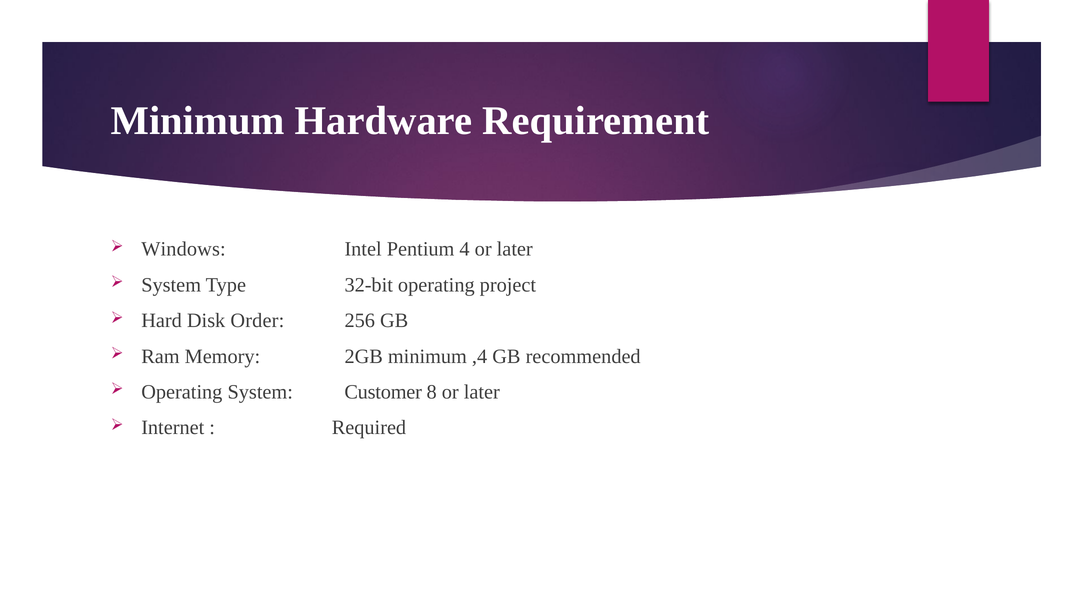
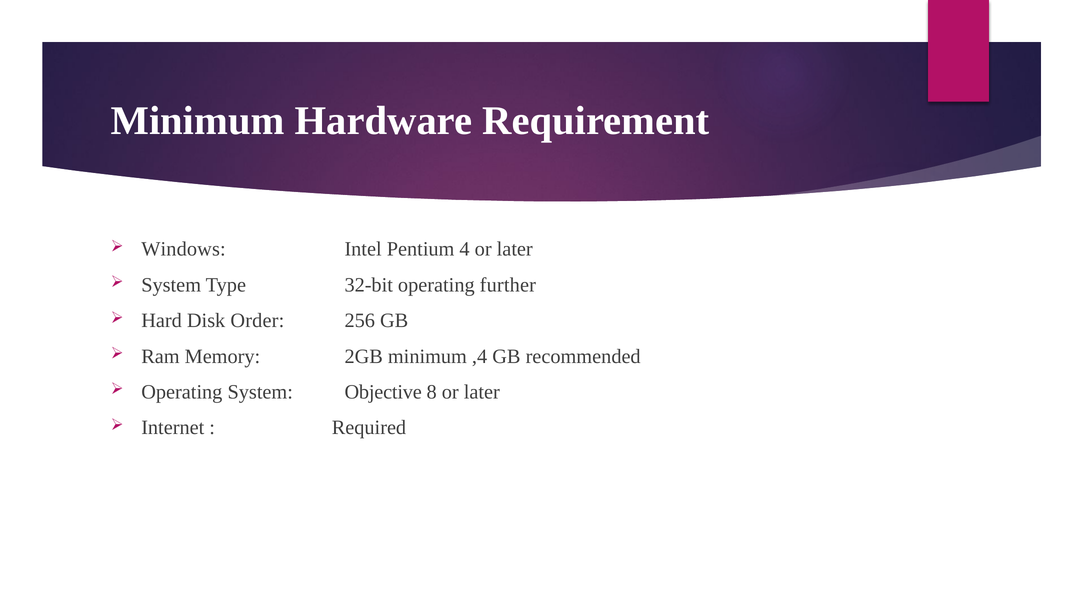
project: project -> further
Customer: Customer -> Objective
